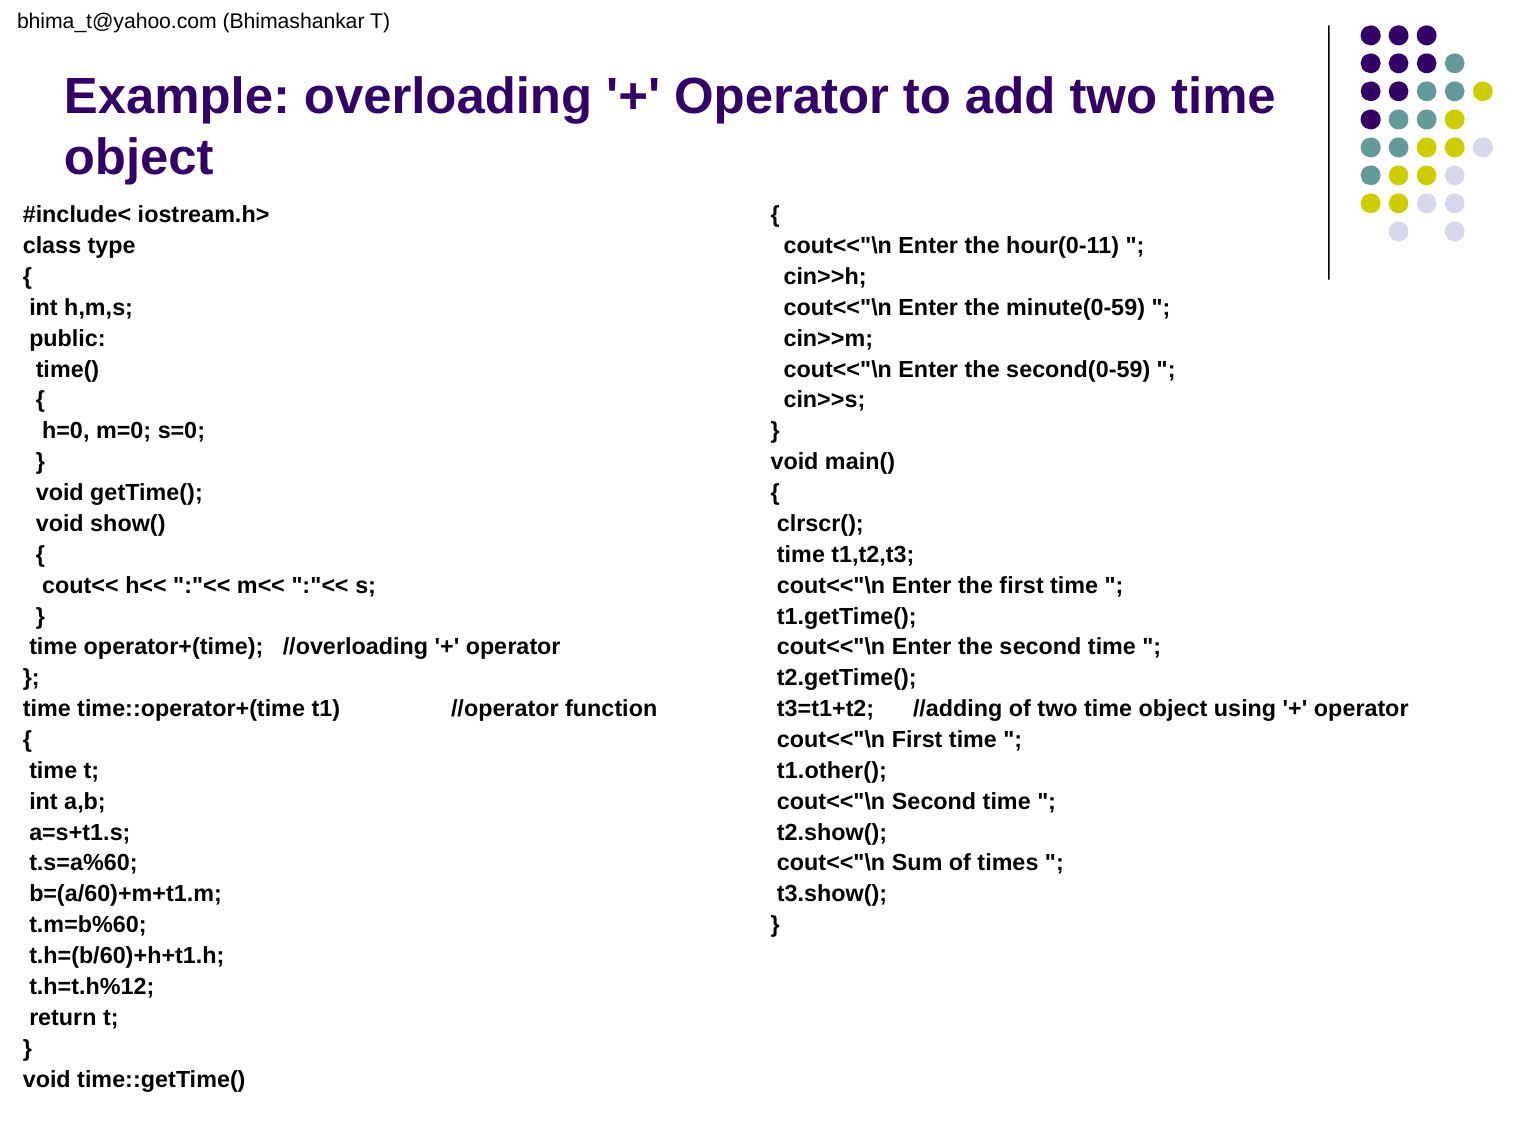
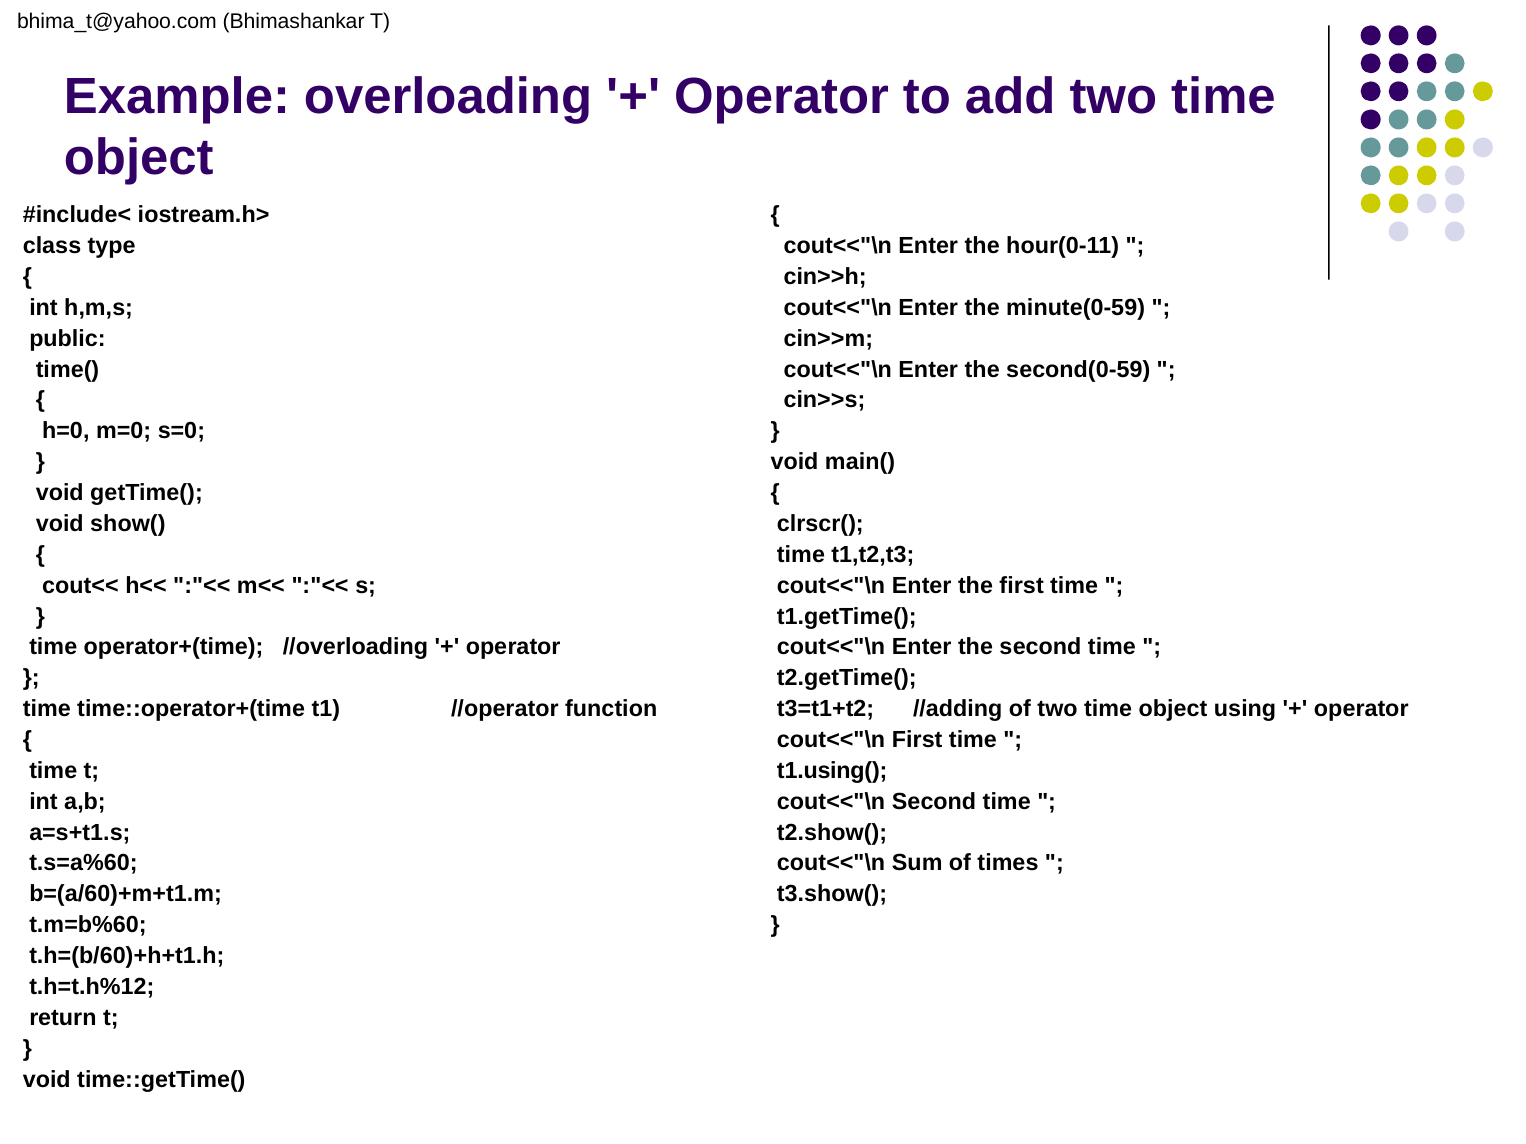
t1.other(: t1.other( -> t1.using(
